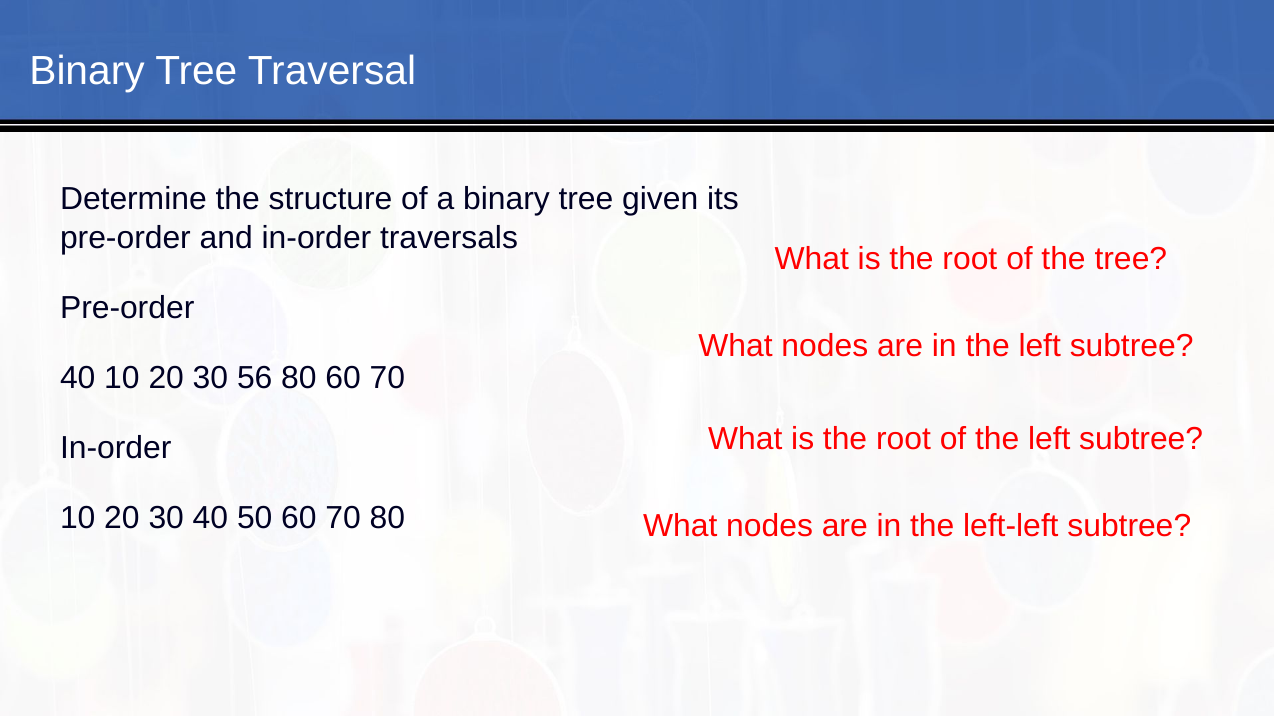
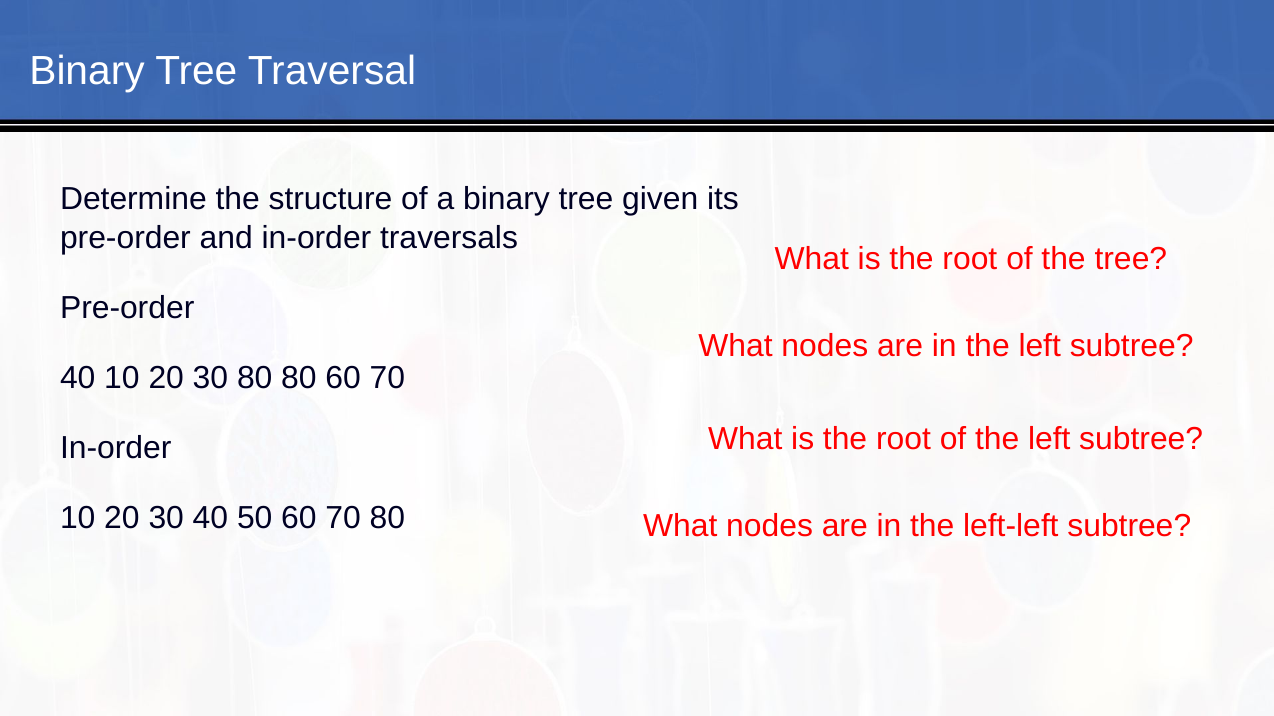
30 56: 56 -> 80
